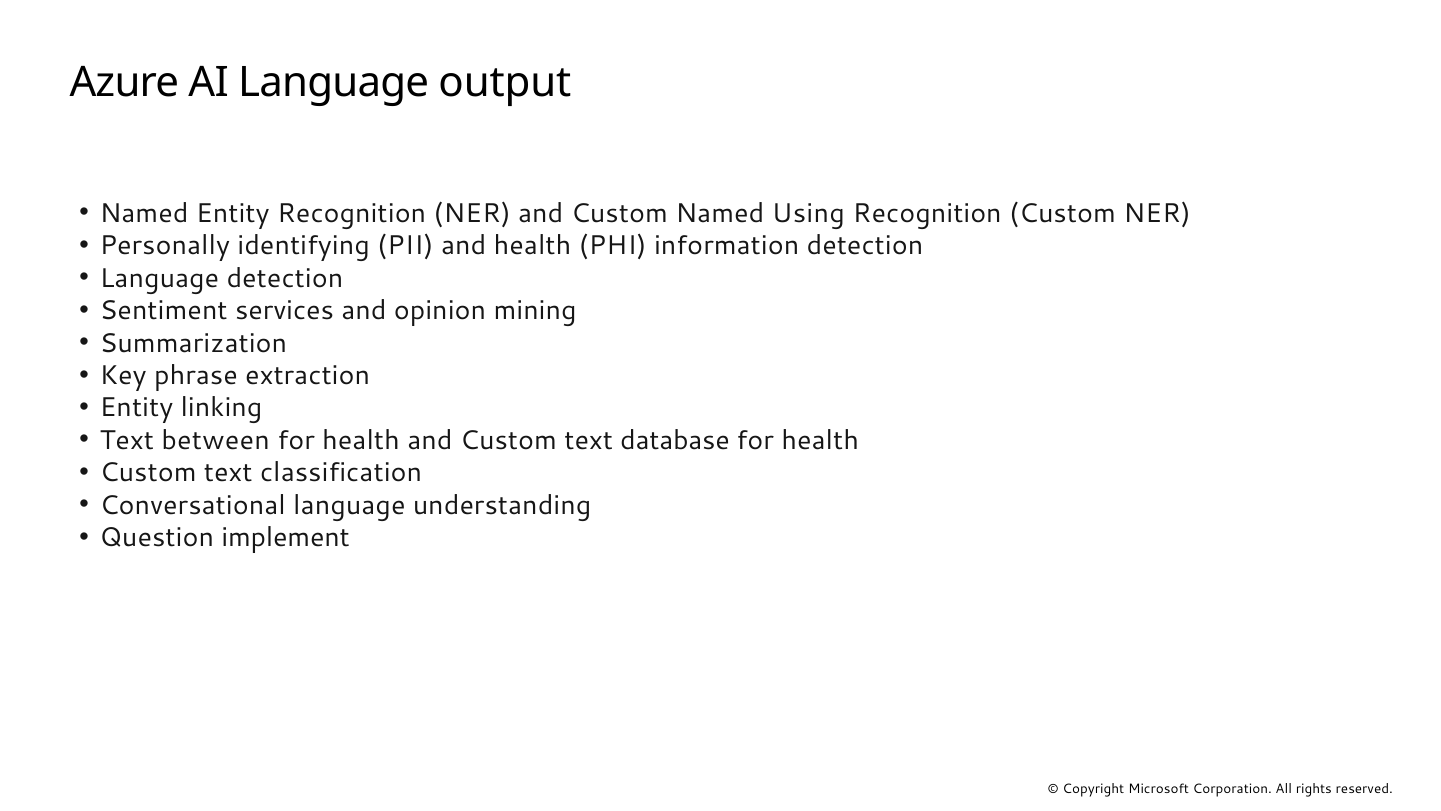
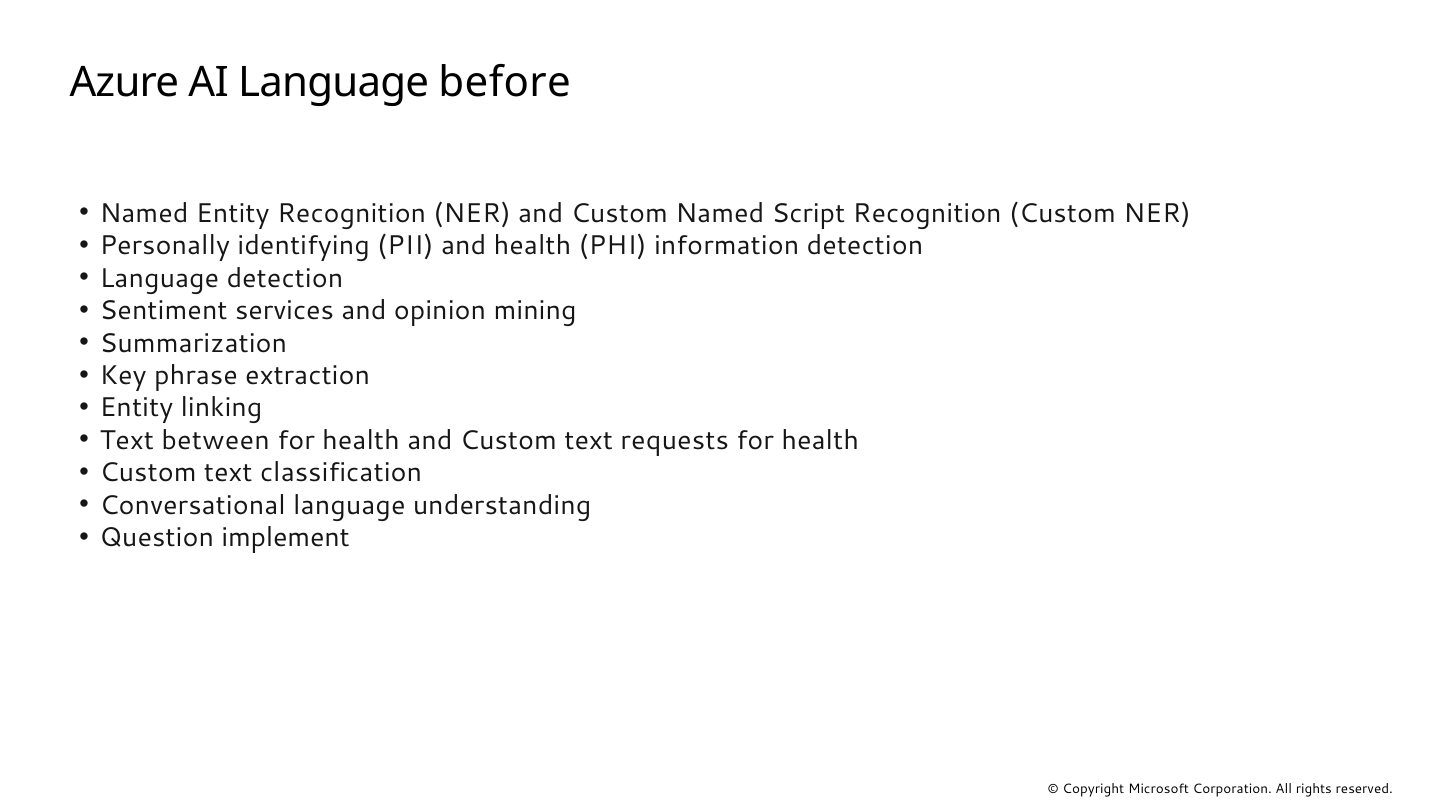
output: output -> before
Using: Using -> Script
database: database -> requests
